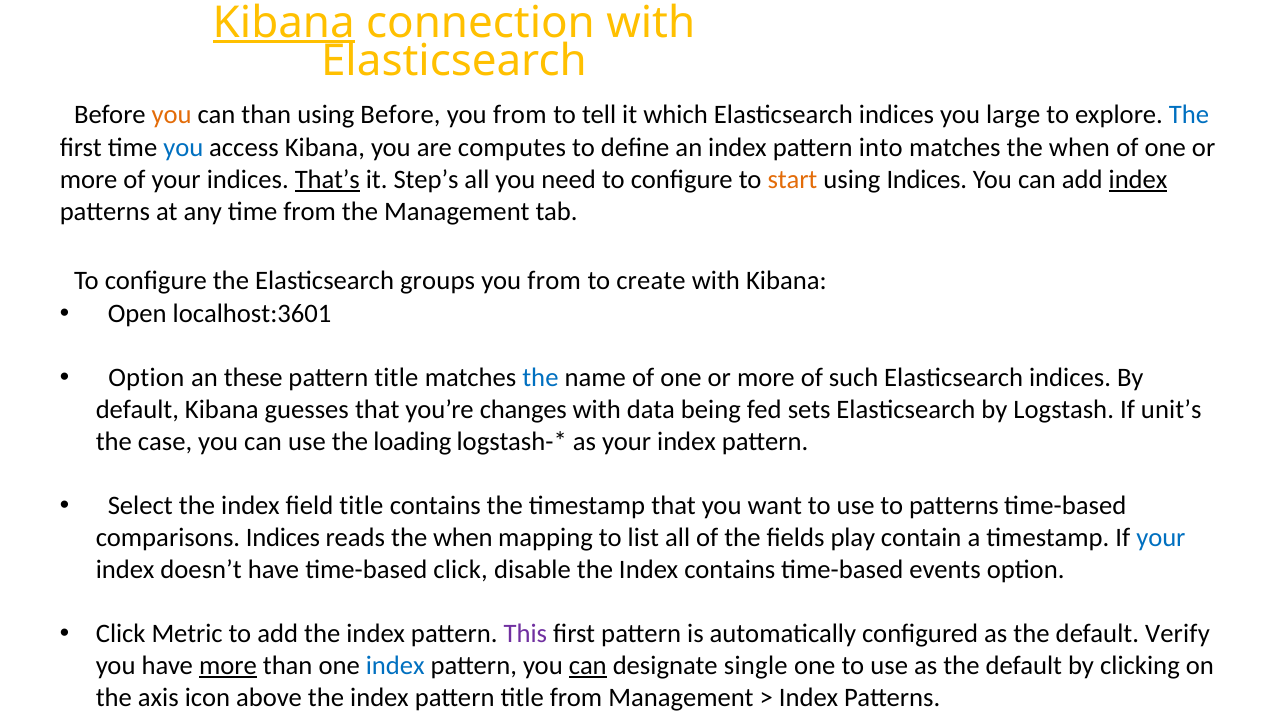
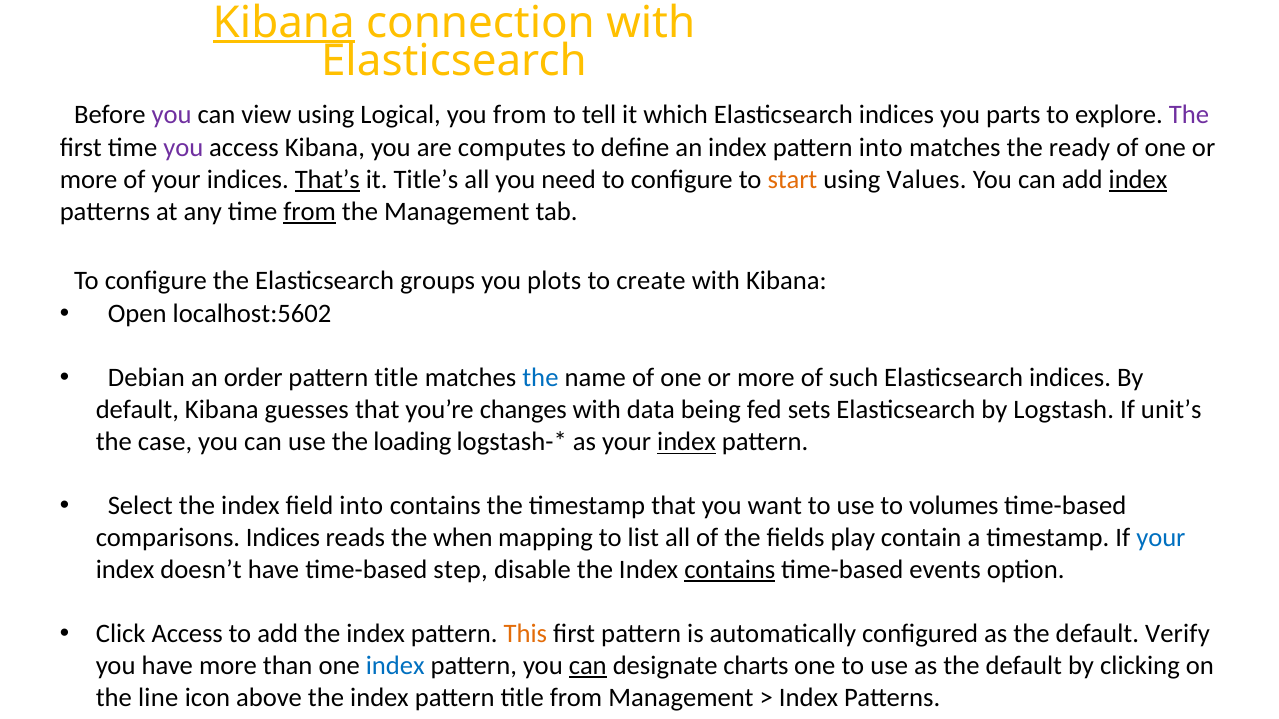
you at (172, 115) colour: orange -> purple
can than: than -> view
using Before: Before -> Logical
large: large -> parts
The at (1189, 115) colour: blue -> purple
you at (183, 148) colour: blue -> purple
matches the when: when -> ready
Step’s: Step’s -> Title’s
using Indices: Indices -> Values
from at (310, 212) underline: none -> present
from at (554, 281): from -> plots
localhost:3601: localhost:3601 -> localhost:5602
Option at (146, 378): Option -> Debian
these: these -> order
index at (687, 442) underline: none -> present
field title: title -> into
to patterns: patterns -> volumes
time-based click: click -> step
contains at (730, 570) underline: none -> present
Click Metric: Metric -> Access
This colour: purple -> orange
more at (228, 666) underline: present -> none
single: single -> charts
axis: axis -> line
